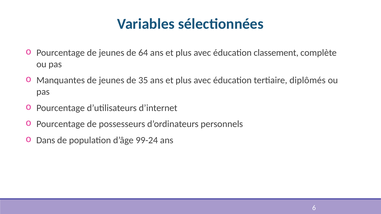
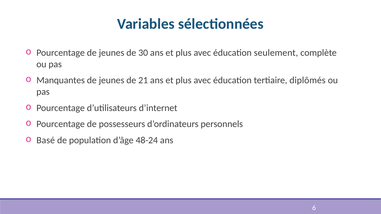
64: 64 -> 30
classement: classement -> seulement
35: 35 -> 21
Dans: Dans -> Basé
99-24: 99-24 -> 48-24
